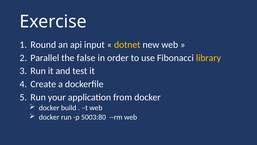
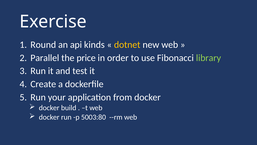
input: input -> kinds
false: false -> price
library colour: yellow -> light green
